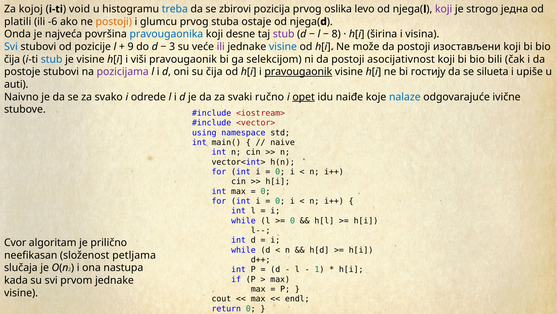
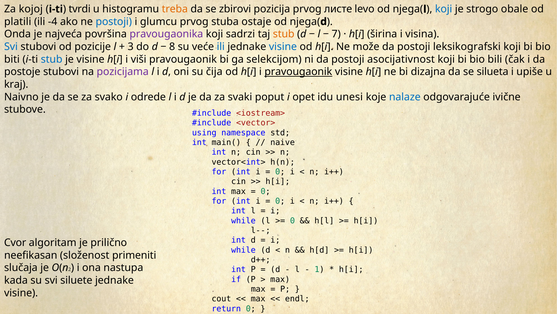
void: void -> tvrdi
treba colour: blue -> orange
oslika: oslika -> листе
koji at (444, 9) colour: purple -> blue
једна: једна -> obale
-6: -6 -> -4
postoji at (114, 22) colour: orange -> blue
pravougaonika colour: blue -> purple
desne: desne -> sadrzi
stub at (284, 34) colour: purple -> orange
8: 8 -> 7
9: 9 -> 3
3: 3 -> 8
ili at (221, 47) colour: purple -> blue
изостављени: изостављени -> leksikografski
čija at (12, 59): čija -> biti
гостију: гостију -> dizajna
auti: auti -> kraj
ručno: ručno -> poput
opet underline: present -> none
naiđe: naiđe -> unesi
petljama: petljama -> primeniti
prvom: prvom -> siluete
